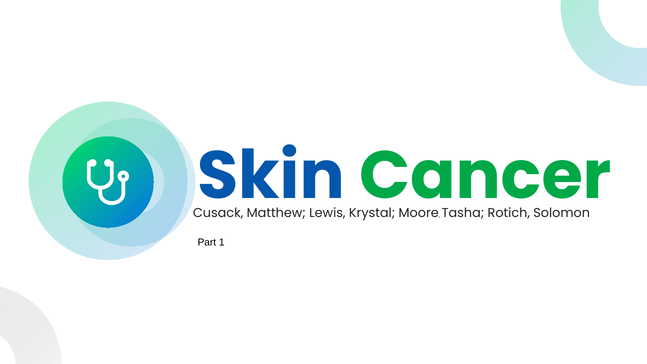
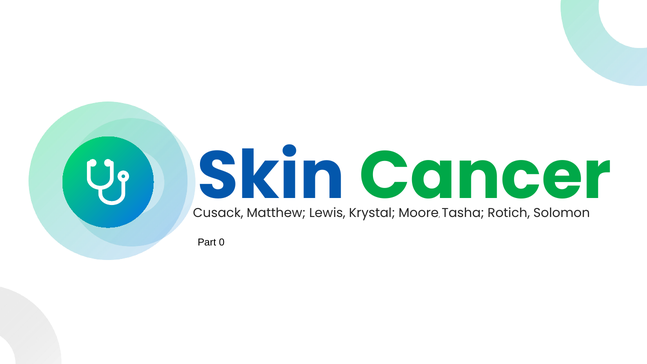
1: 1 -> 0
